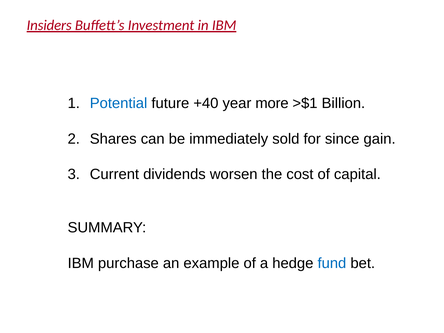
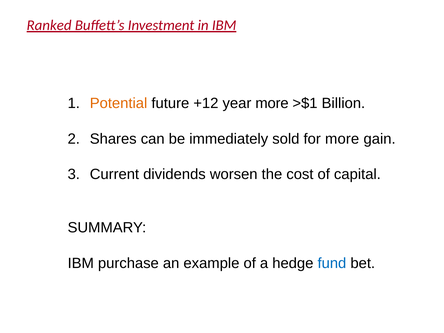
Insiders: Insiders -> Ranked
Potential colour: blue -> orange
+40: +40 -> +12
for since: since -> more
